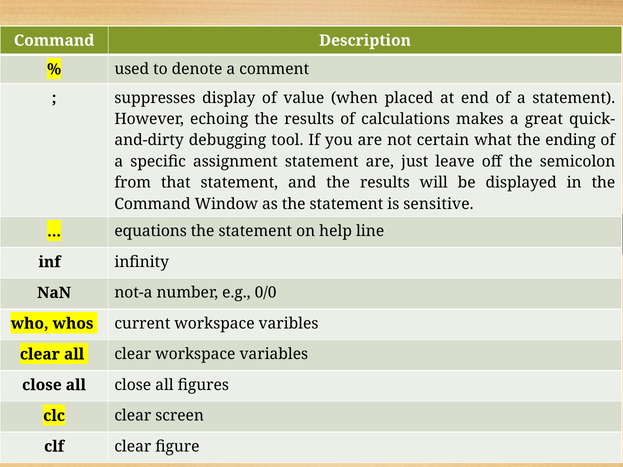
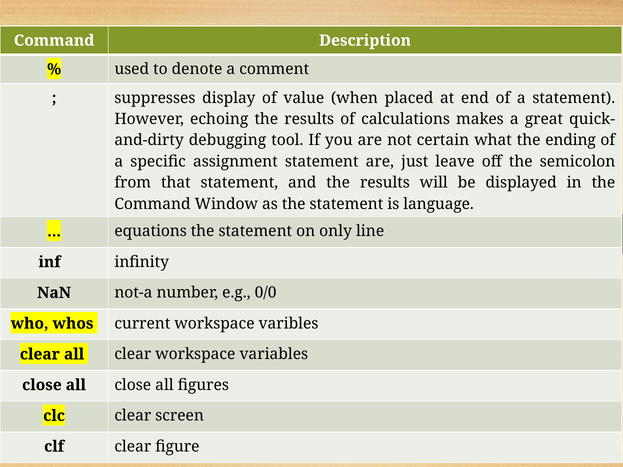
sensitive: sensitive -> language
help: help -> only
